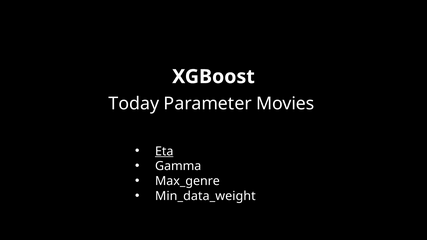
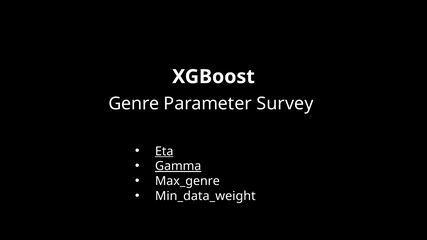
Today: Today -> Genre
Movies: Movies -> Survey
Gamma underline: none -> present
